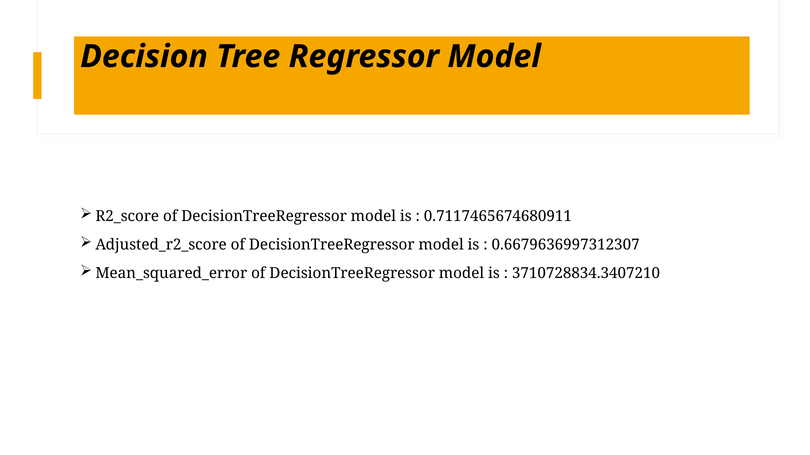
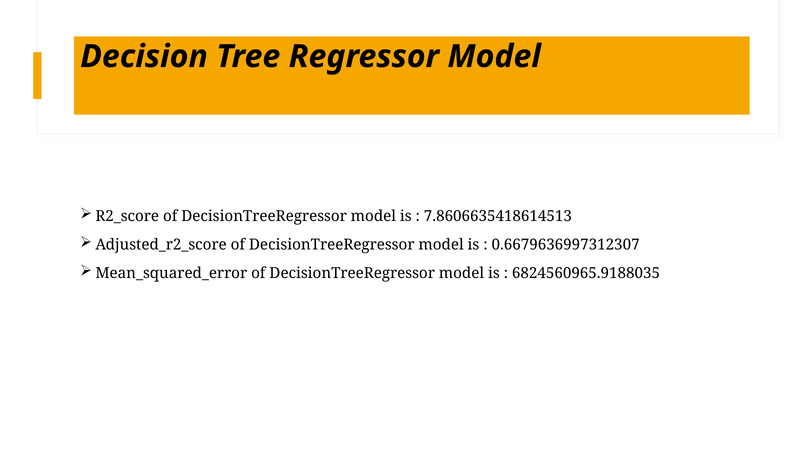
0.7117465674680911: 0.7117465674680911 -> 7.8606635418614513
3710728834.3407210: 3710728834.3407210 -> 6824560965.9188035
